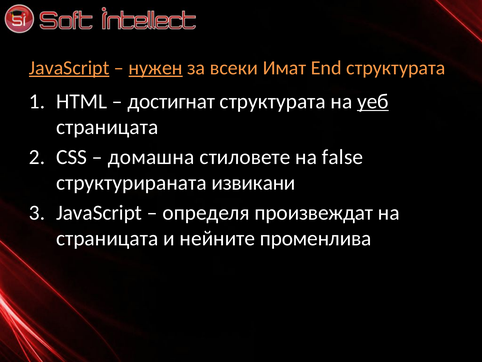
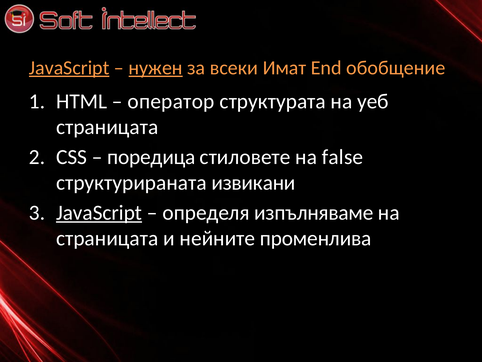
End структурата: структурата -> обобщение
достигнат: достигнат -> оператор
уеб underline: present -> none
домашна: домашна -> поредица
JavaScript at (99, 213) underline: none -> present
произвеждат: произвеждат -> изпълняваме
